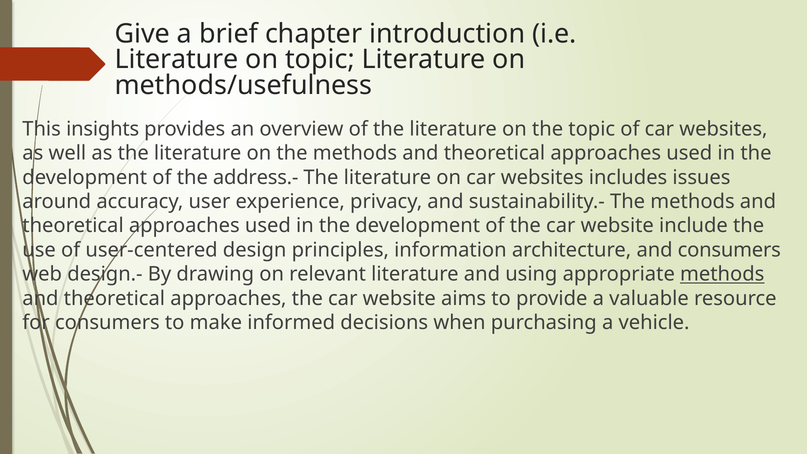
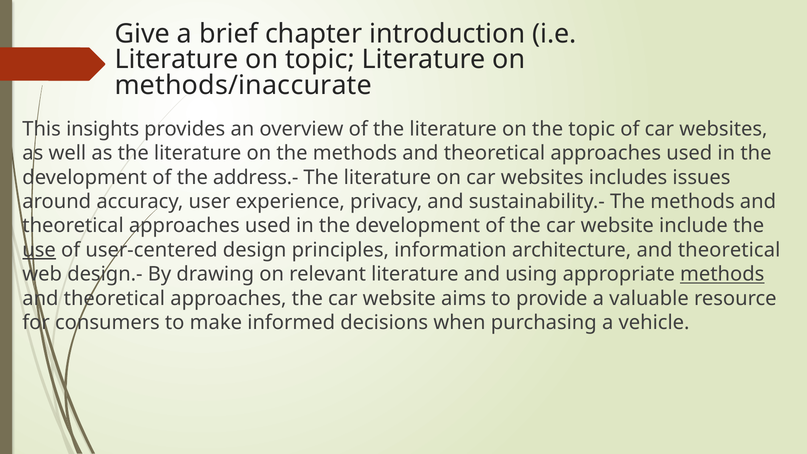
methods/usefulness: methods/usefulness -> methods/inaccurate
use underline: none -> present
architecture and consumers: consumers -> theoretical
